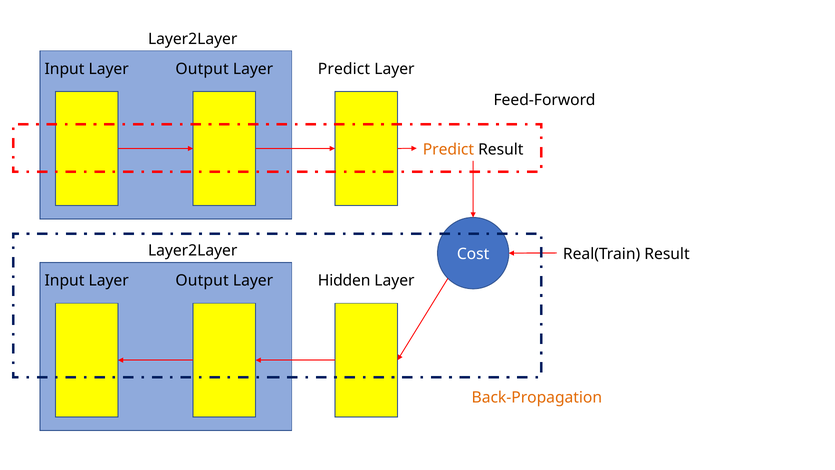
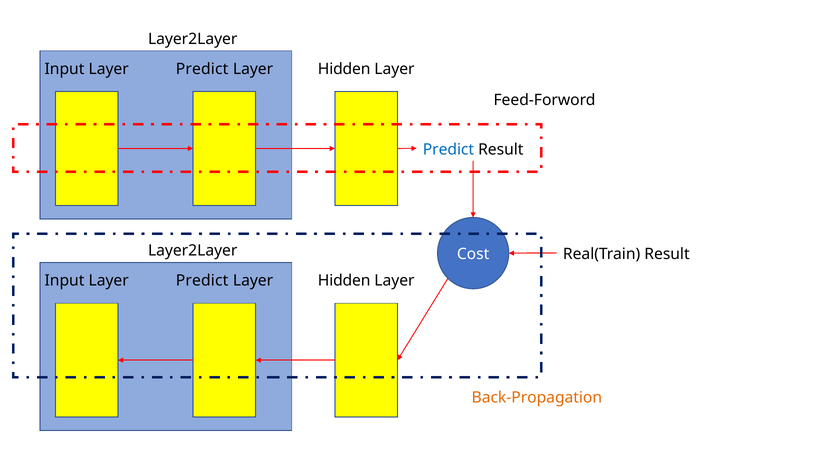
Output at (202, 69): Output -> Predict
Predict at (344, 69): Predict -> Hidden
Predict at (448, 149) colour: orange -> blue
Output at (202, 281): Output -> Predict
